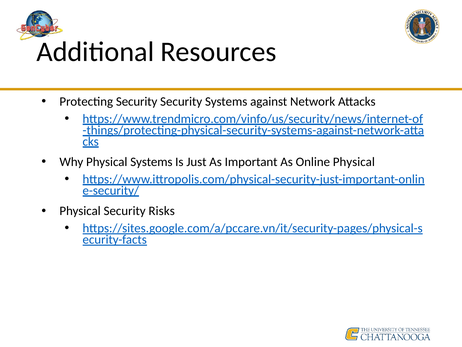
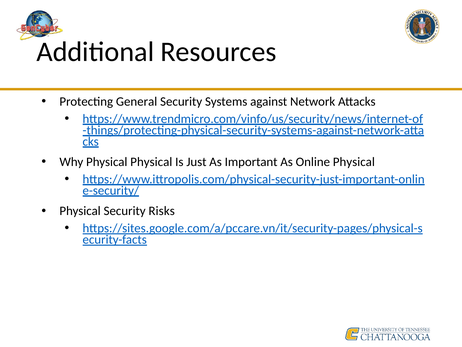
Protecting Security: Security -> General
Physical Systems: Systems -> Physical
